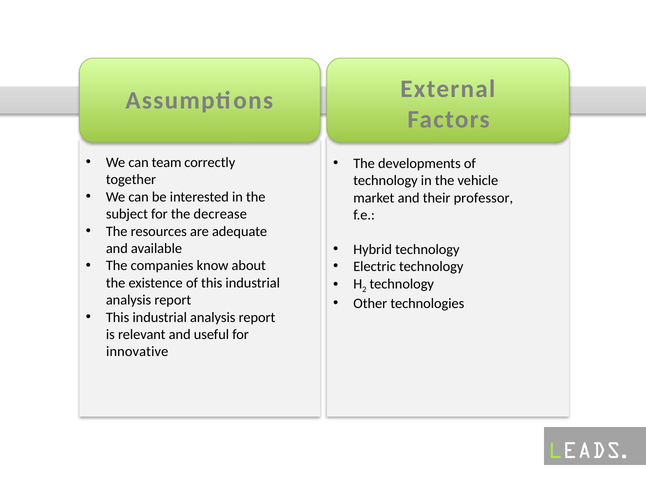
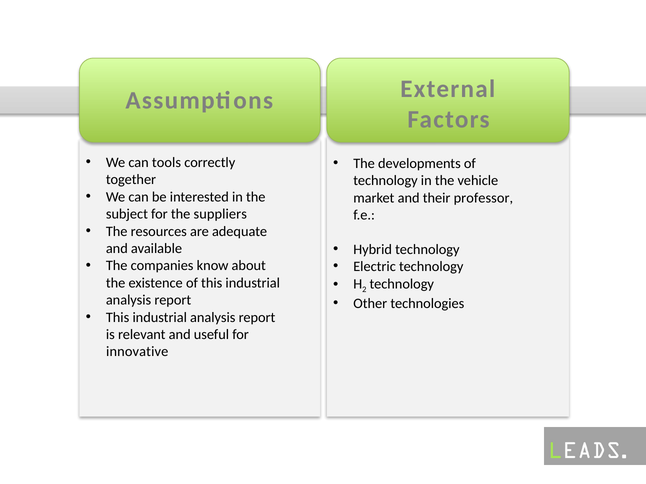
team: team -> tools
decrease: decrease -> suppliers
